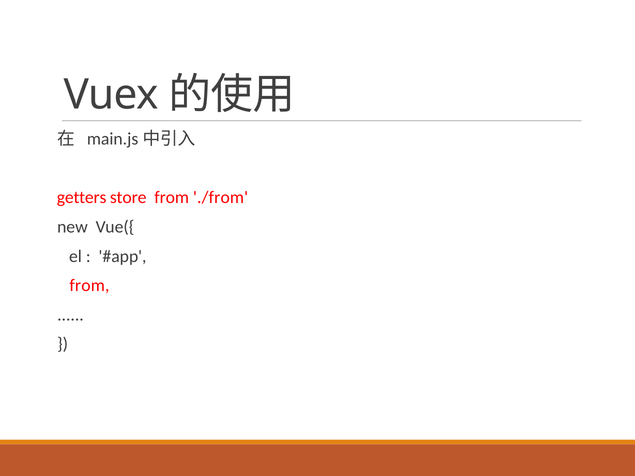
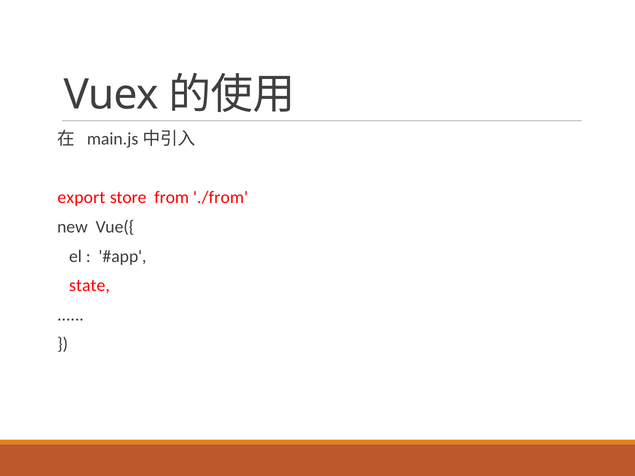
getters: getters -> export
from at (89, 286): from -> state
